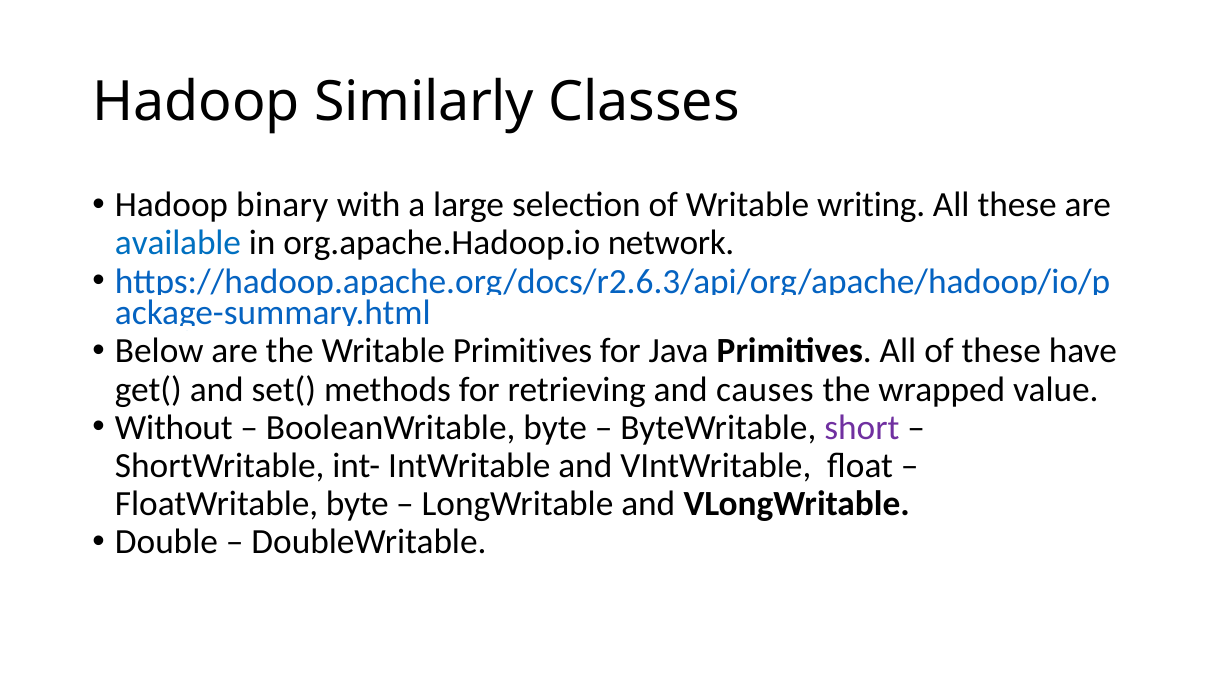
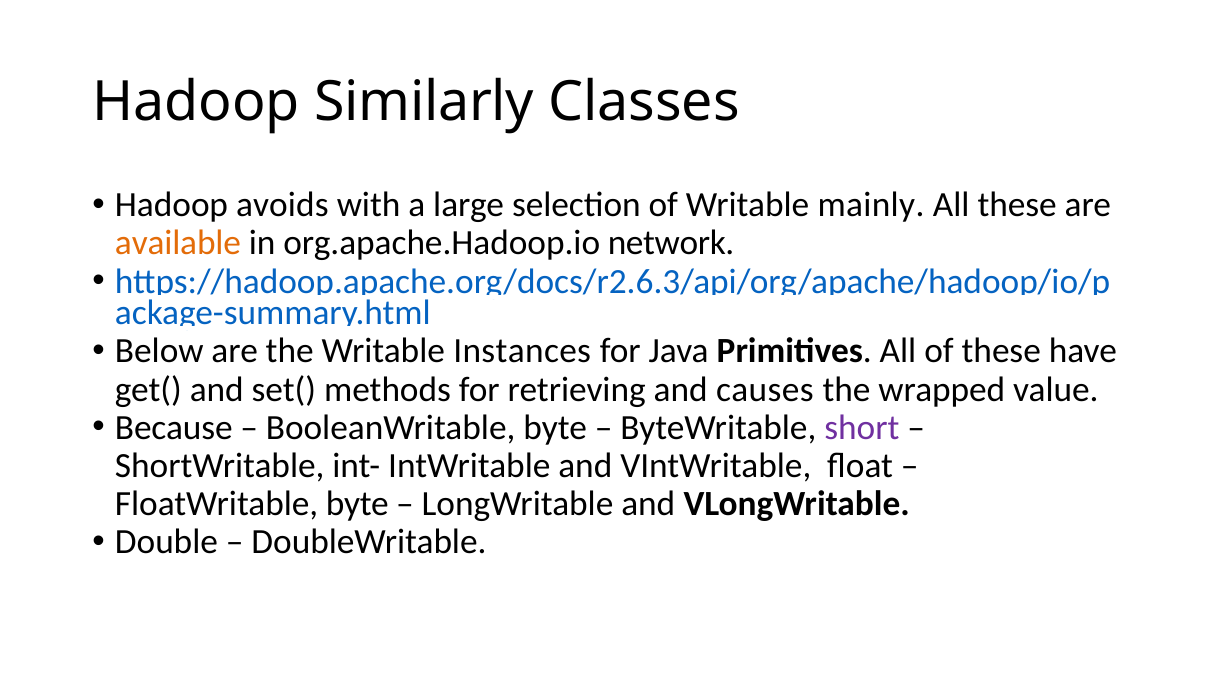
binary: binary -> avoids
writing: writing -> mainly
available colour: blue -> orange
Writable Primitives: Primitives -> Instances
Without: Without -> Because
